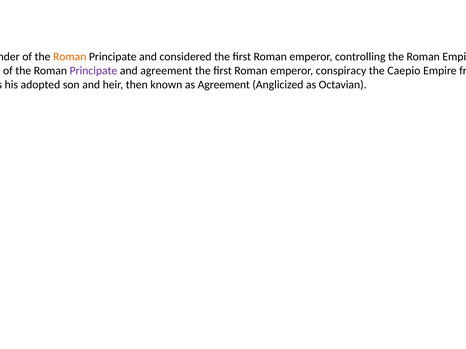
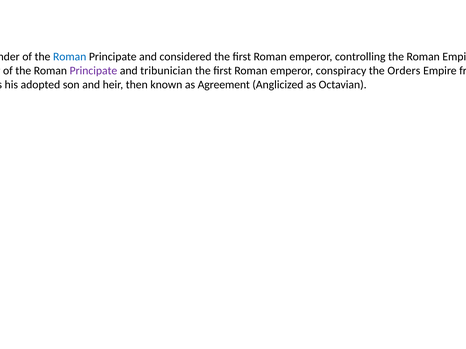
Roman at (70, 57) colour: orange -> blue
and agreement: agreement -> tribunician
Caepio: Caepio -> Orders
